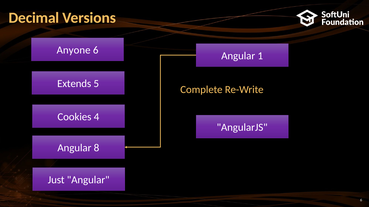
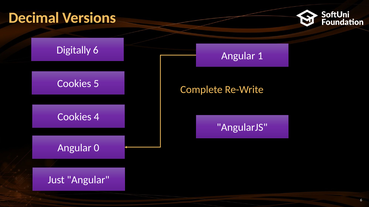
Anyone: Anyone -> Digitally
Extends at (74, 84): Extends -> Cookies
8: 8 -> 0
